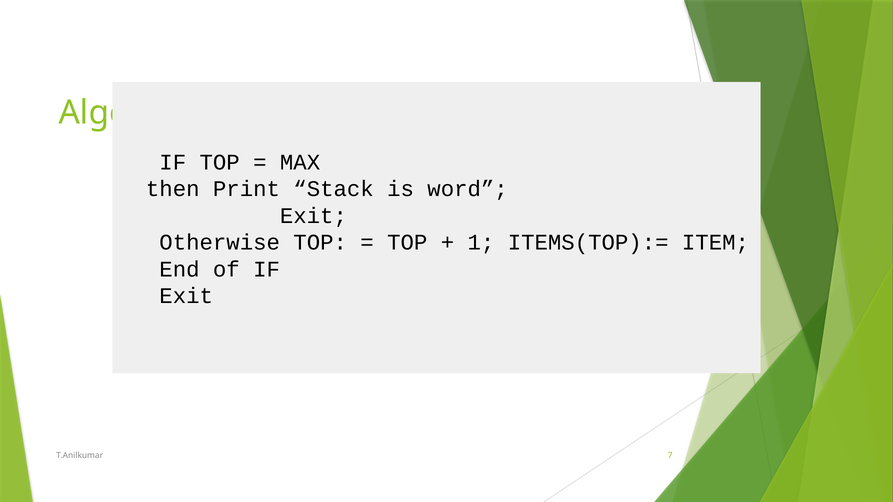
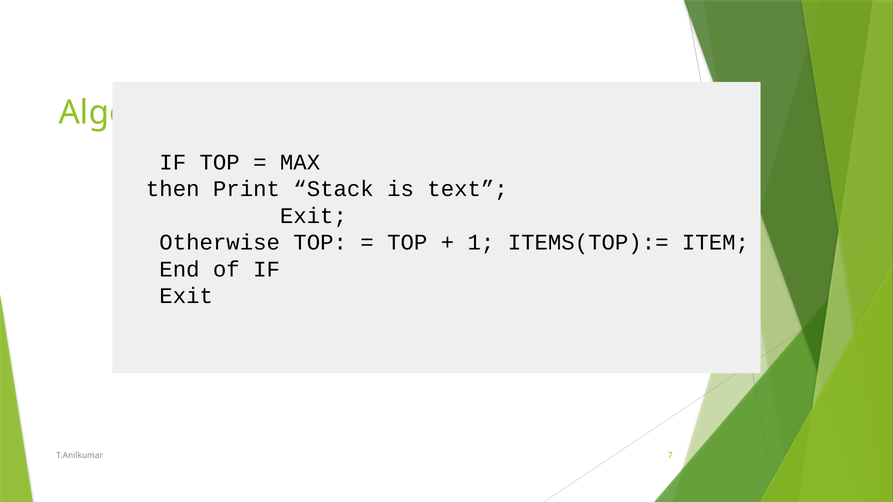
word: word -> text
